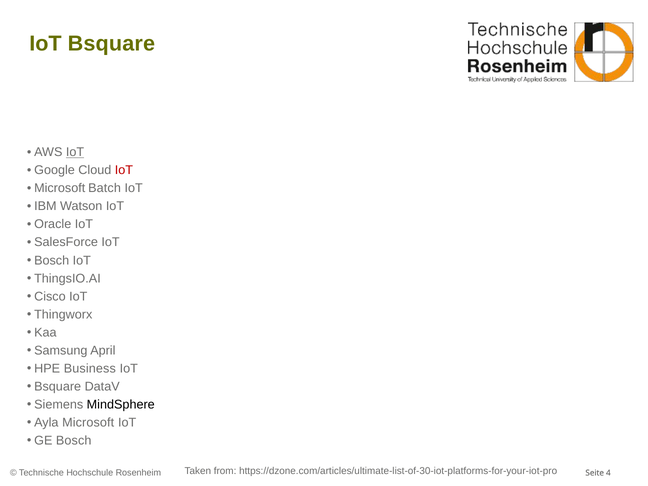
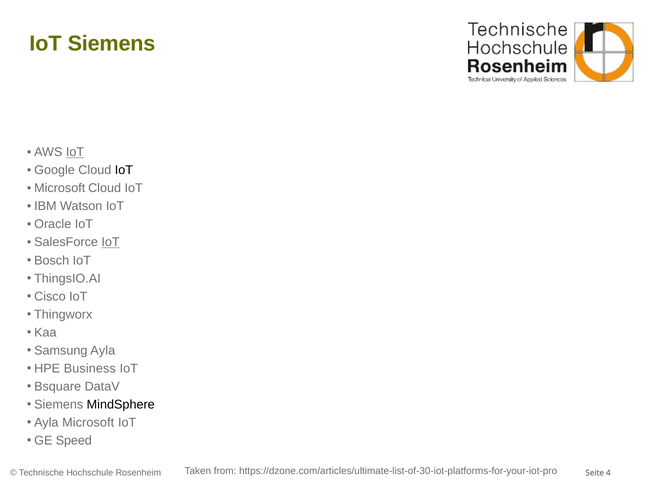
Bsquare at (111, 44): Bsquare -> Siemens
IoT at (124, 170) colour: red -> black
Microsoft Batch: Batch -> Cloud
IoT at (111, 242) underline: none -> present
Samsung April: April -> Ayla
GE Bosch: Bosch -> Speed
